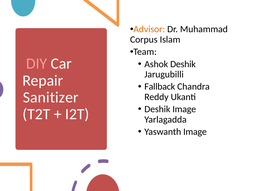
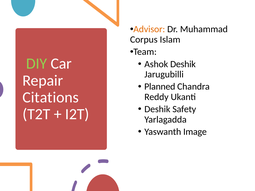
DIY colour: pink -> light green
Fallback: Fallback -> Planned
Sanitizer: Sanitizer -> Citations
Deshik Image: Image -> Safety
